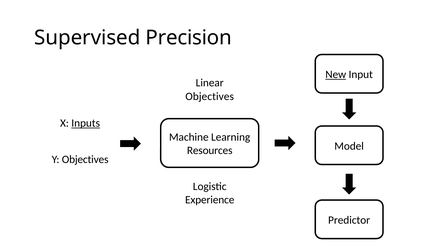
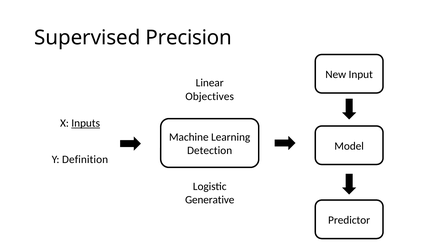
New underline: present -> none
Resources: Resources -> Detection
Y Objectives: Objectives -> Definition
Experience: Experience -> Generative
